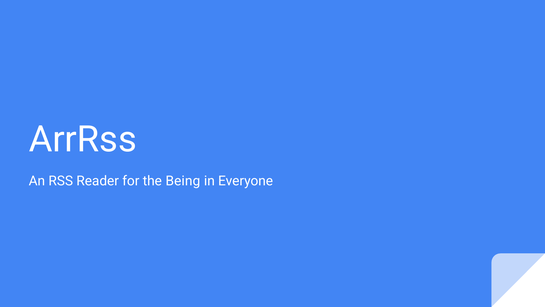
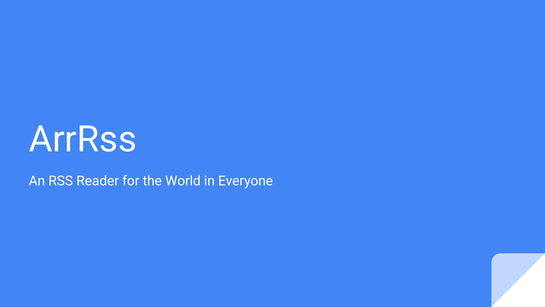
Being: Being -> World
